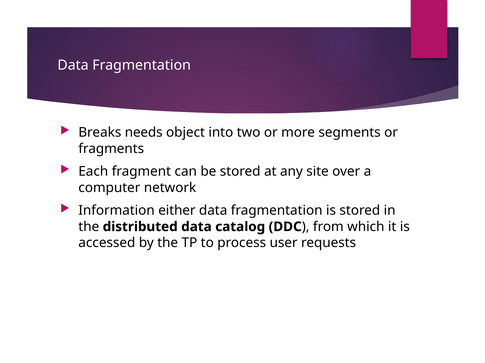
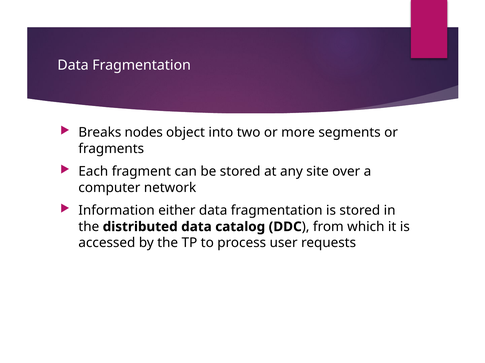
needs: needs -> nodes
